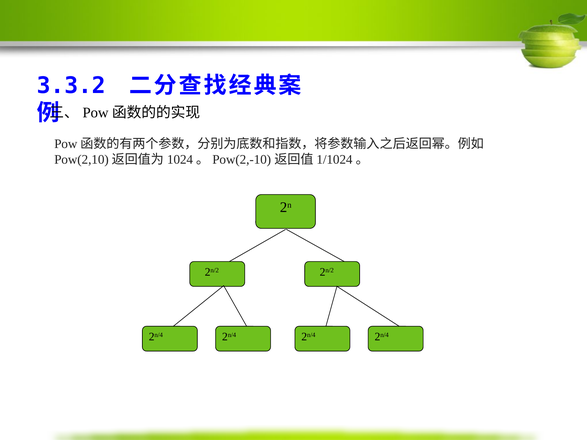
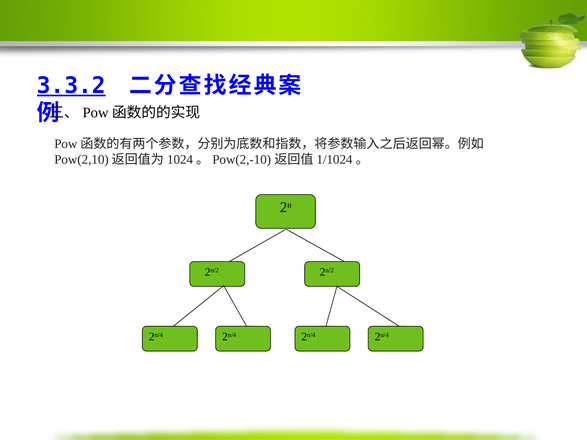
3.3.2 underline: none -> present
